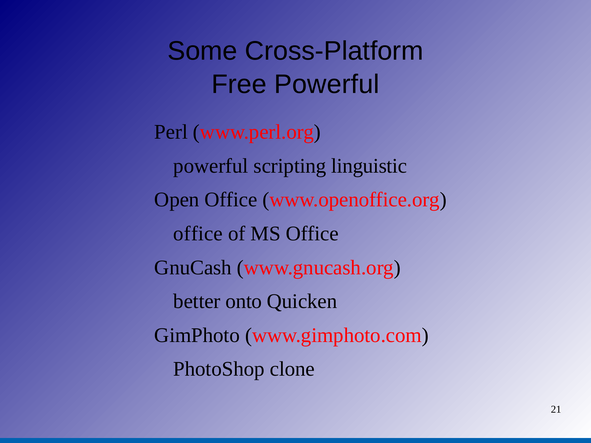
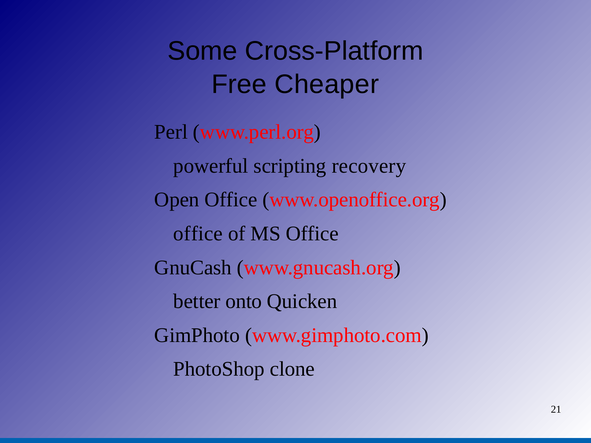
Free Powerful: Powerful -> Cheaper
linguistic: linguistic -> recovery
